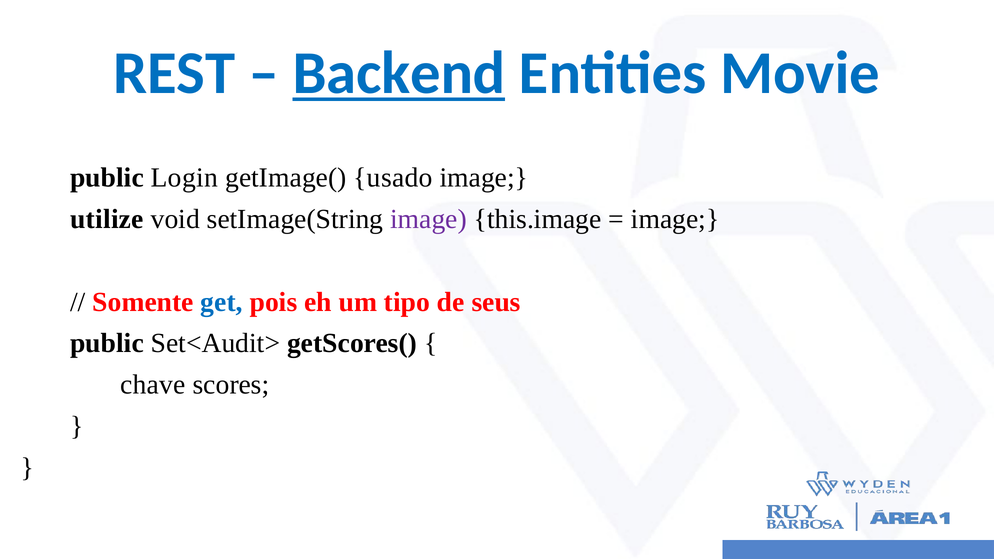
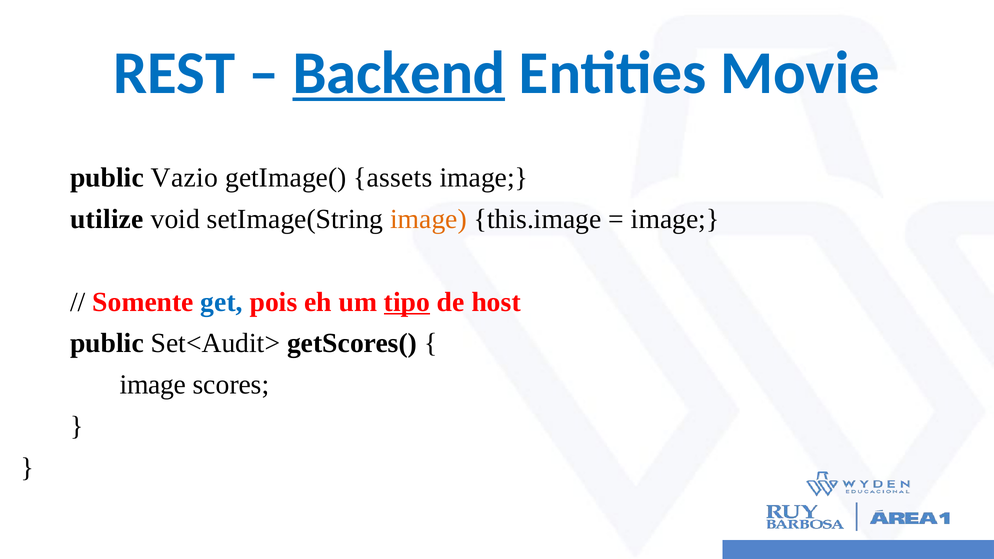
Login: Login -> Vazio
usado: usado -> assets
image at (429, 219) colour: purple -> orange
tipo underline: none -> present
seus: seus -> host
chave at (153, 385): chave -> image
